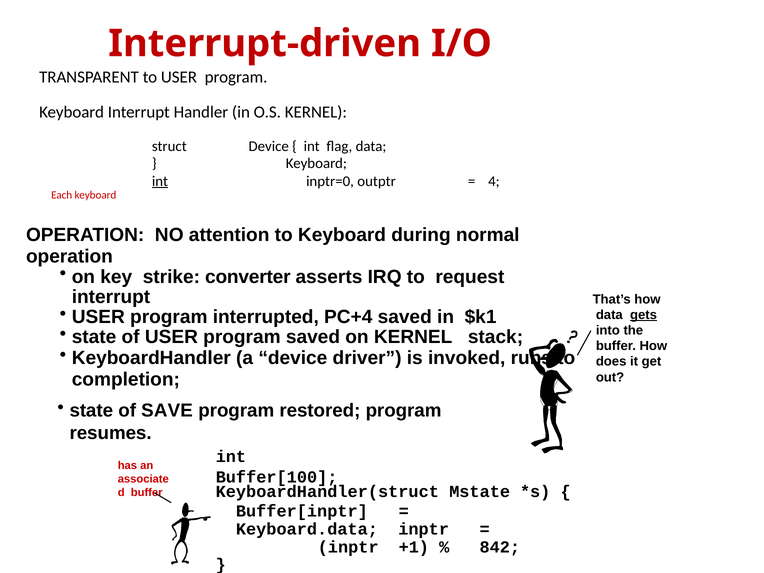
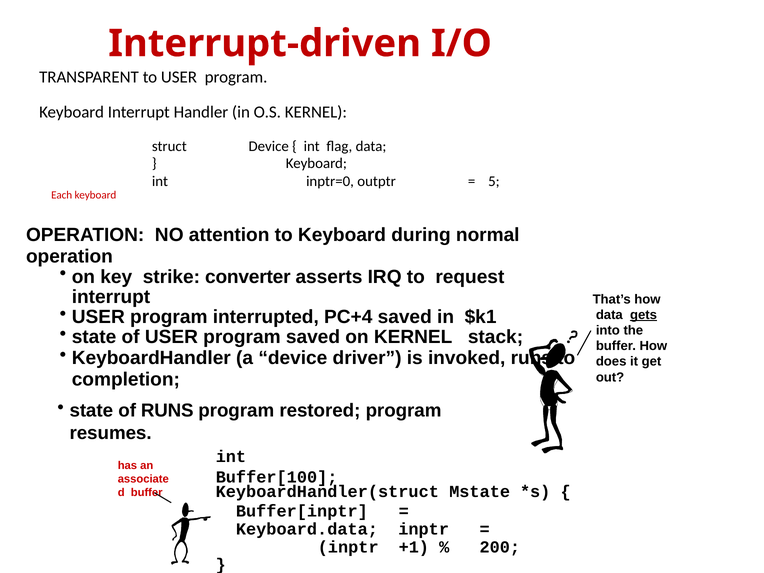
int at (160, 181) underline: present -> none
4: 4 -> 5
of SAVE: SAVE -> RUNS
842: 842 -> 200
